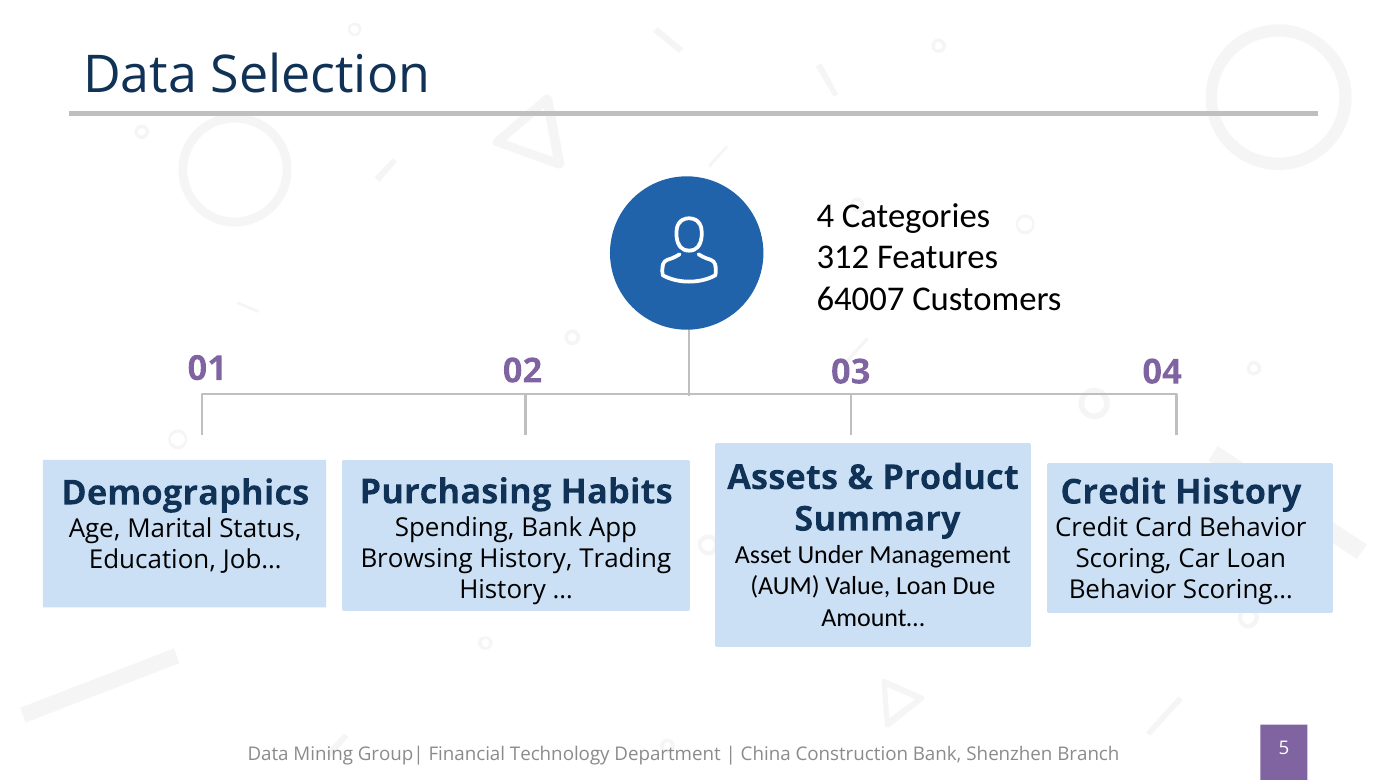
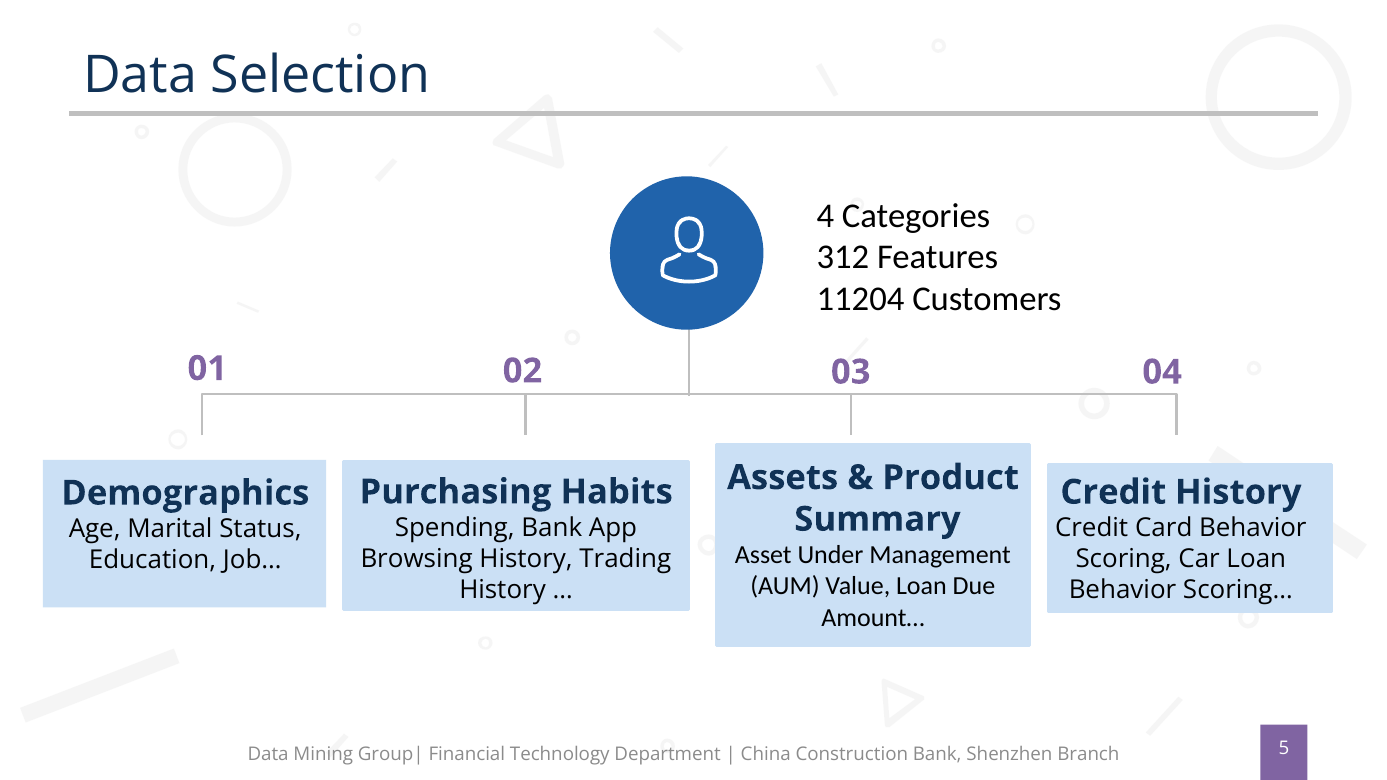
64007: 64007 -> 11204
